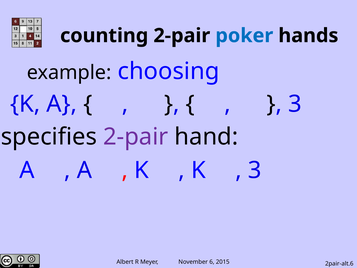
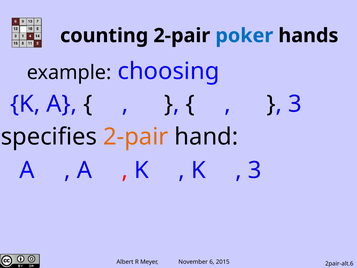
2-pair at (136, 137) colour: purple -> orange
